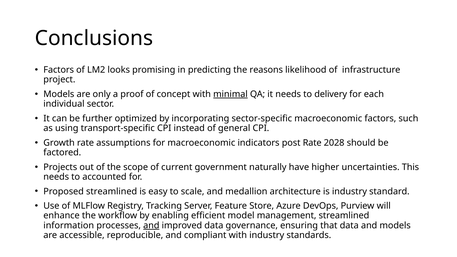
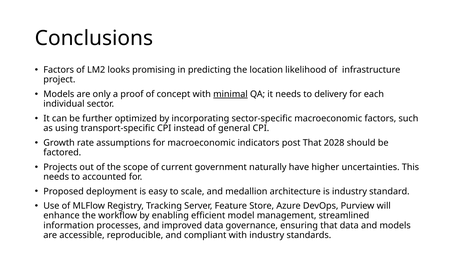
reasons: reasons -> location
post Rate: Rate -> That
Proposed streamlined: streamlined -> deployment
and at (151, 225) underline: present -> none
